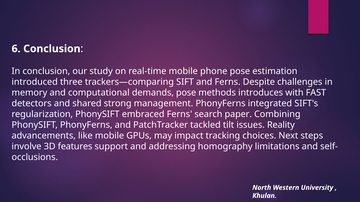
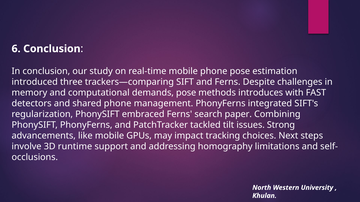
shared strong: strong -> phone
Reality: Reality -> Strong
features: features -> runtime
